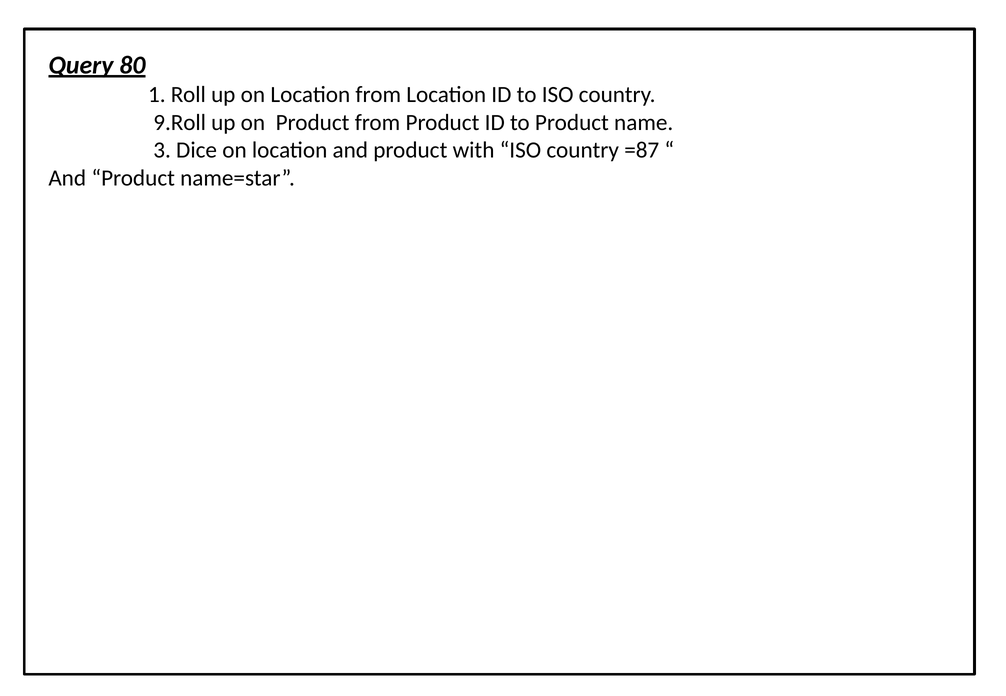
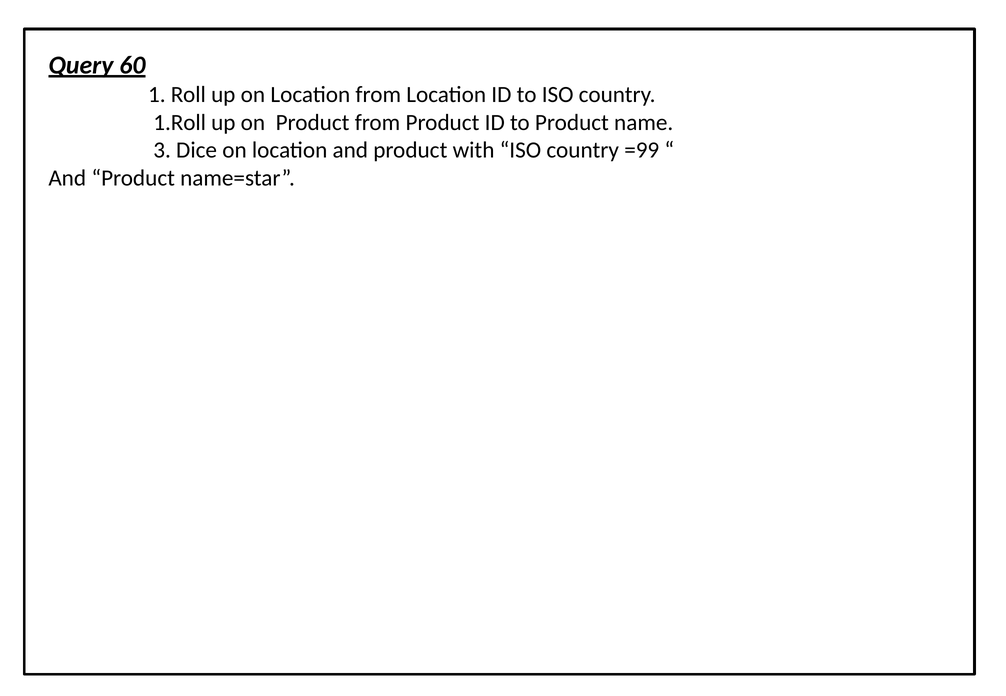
80: 80 -> 60
9.Roll: 9.Roll -> 1.Roll
=87: =87 -> =99
